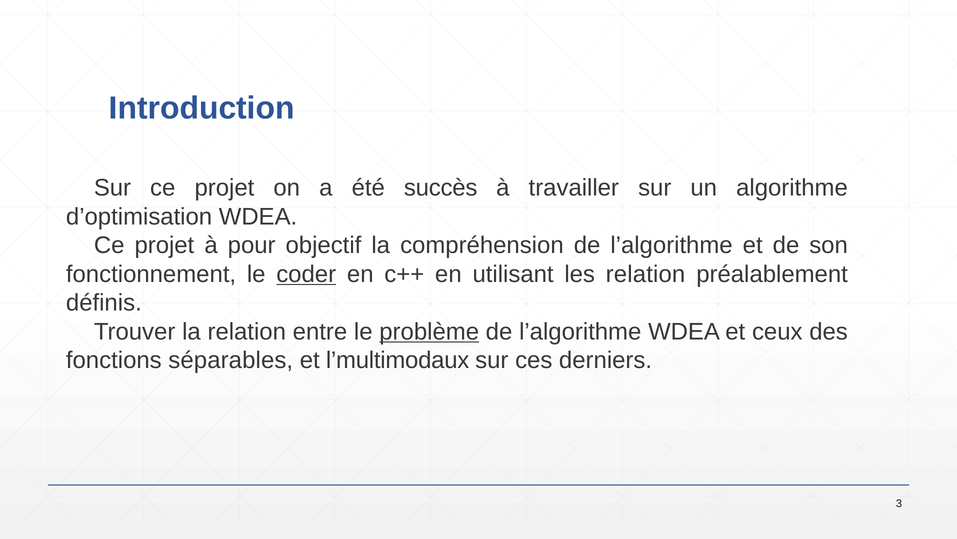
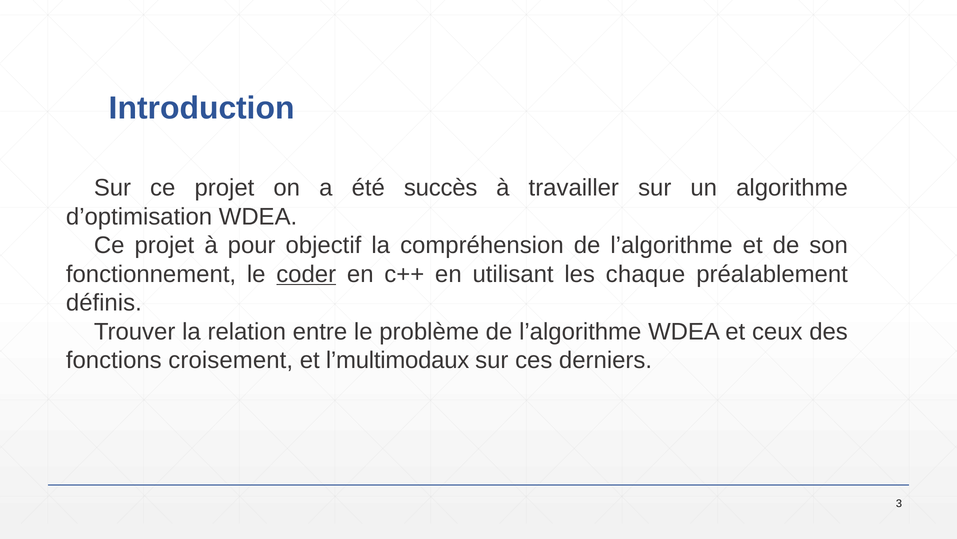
les relation: relation -> chaque
problème underline: present -> none
séparables: séparables -> croisement
